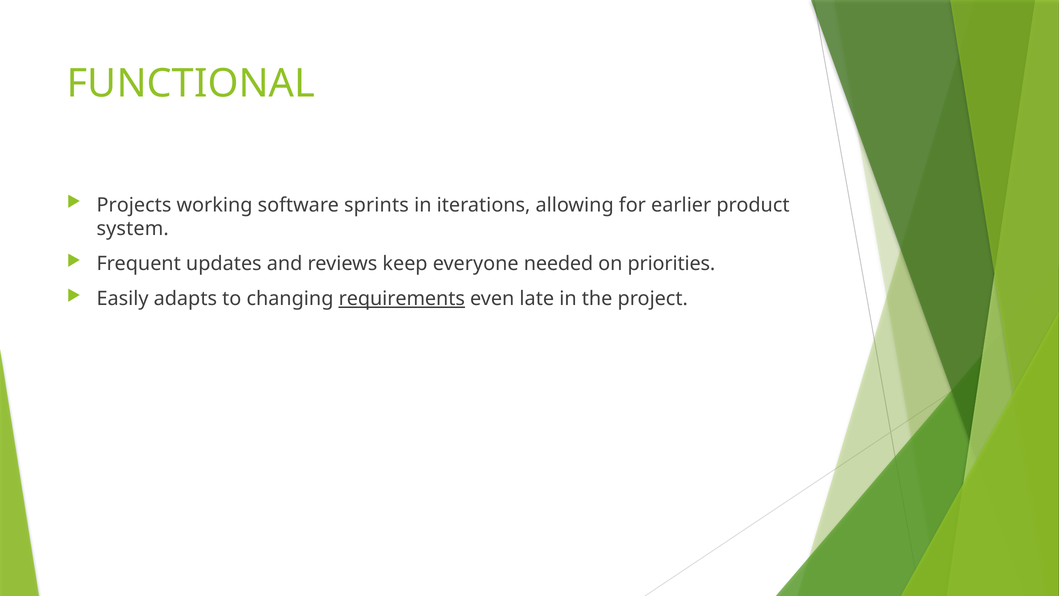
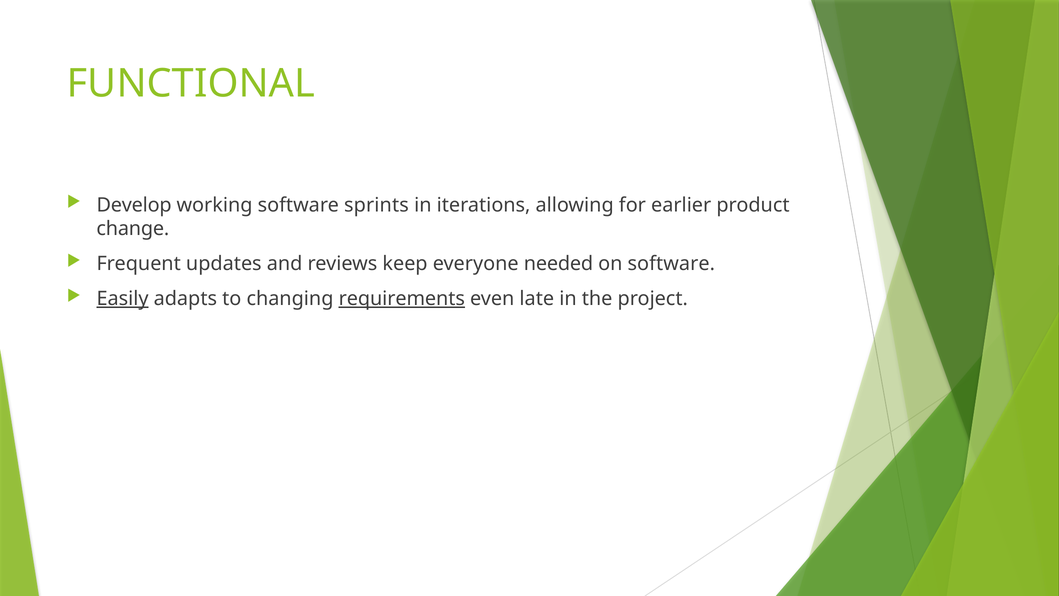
Projects: Projects -> Develop
system: system -> change
on priorities: priorities -> software
Easily underline: none -> present
